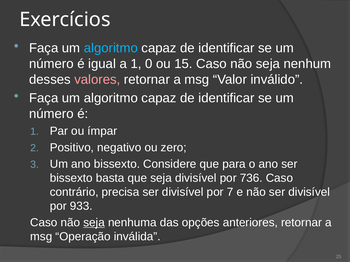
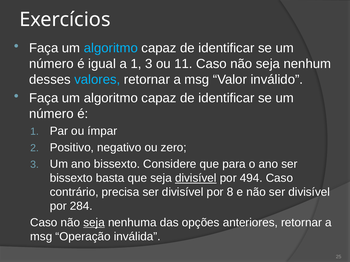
1 0: 0 -> 3
15: 15 -> 11
valores colour: pink -> light blue
divisível at (196, 178) underline: none -> present
736: 736 -> 494
7: 7 -> 8
933: 933 -> 284
